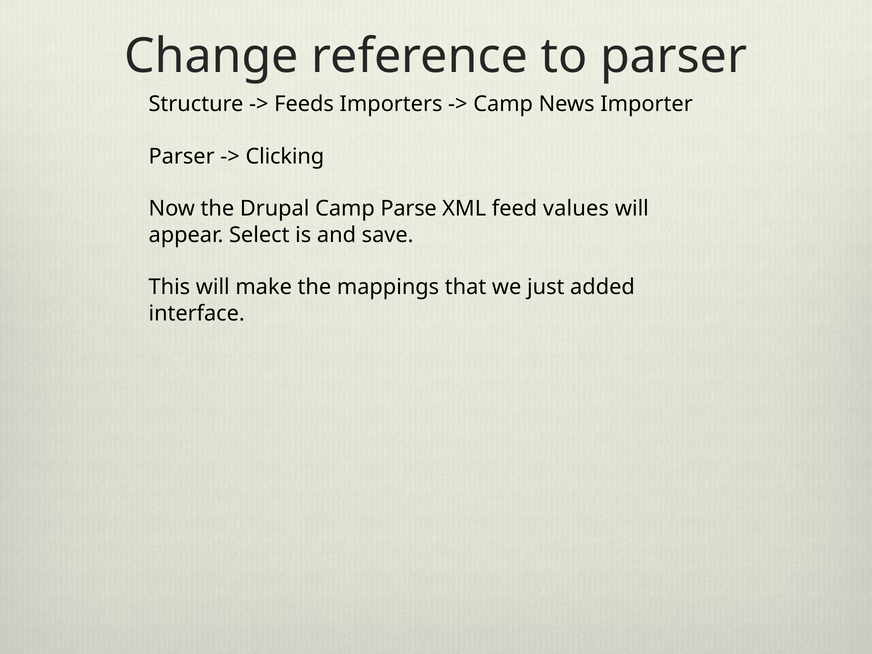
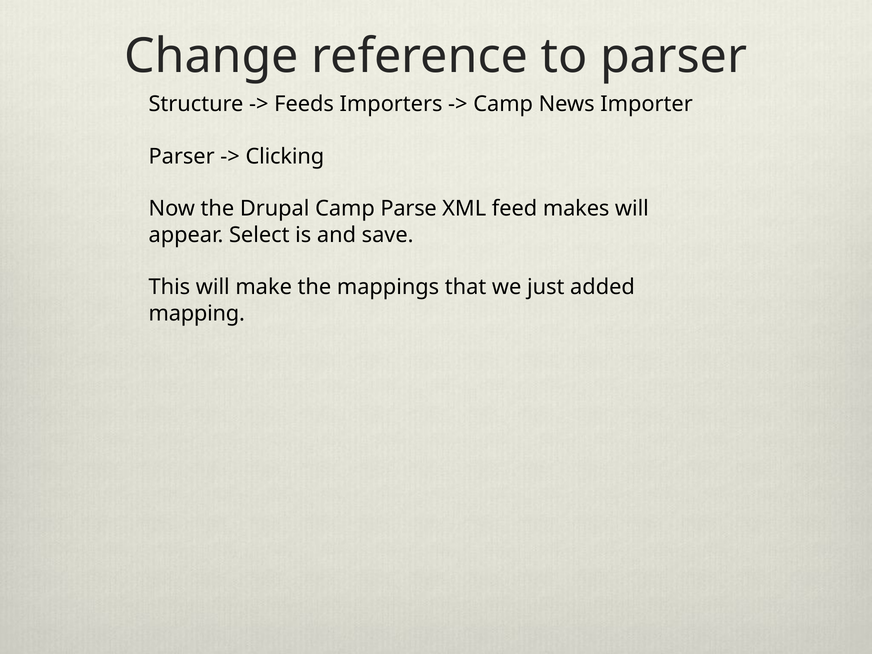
values: values -> makes
interface: interface -> mapping
